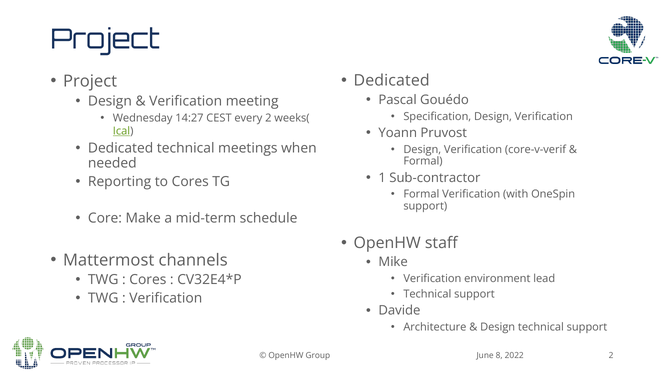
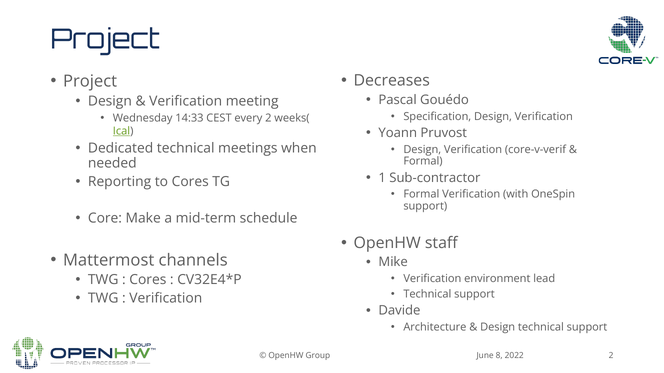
Dedicated at (392, 81): Dedicated -> Decreases
14:27: 14:27 -> 14:33
